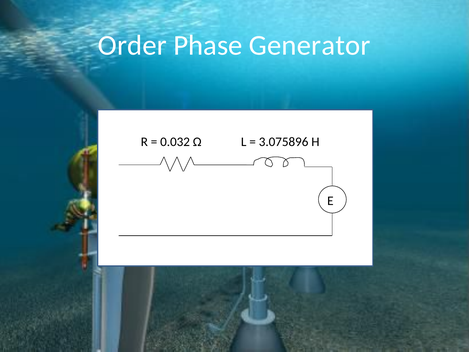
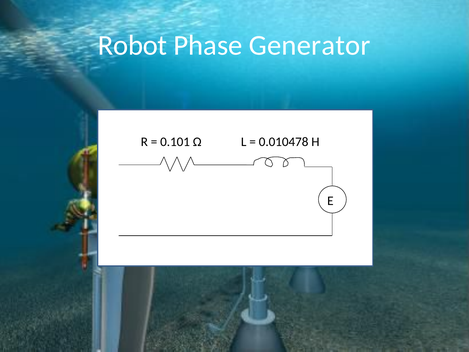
Order: Order -> Robot
0.032: 0.032 -> 0.101
3.075896: 3.075896 -> 0.010478
